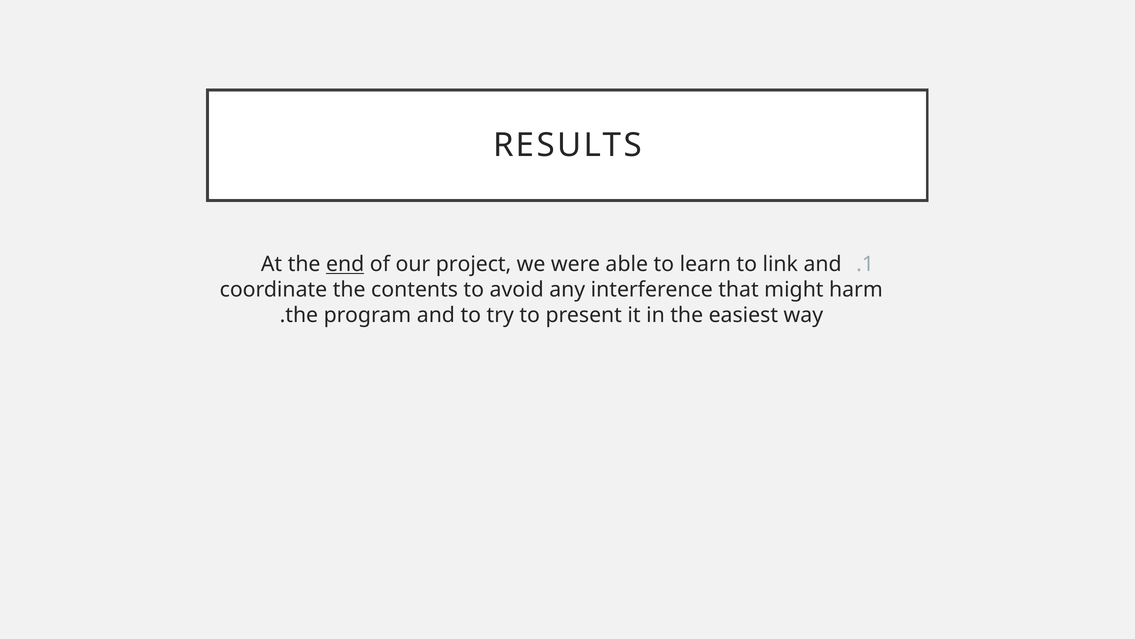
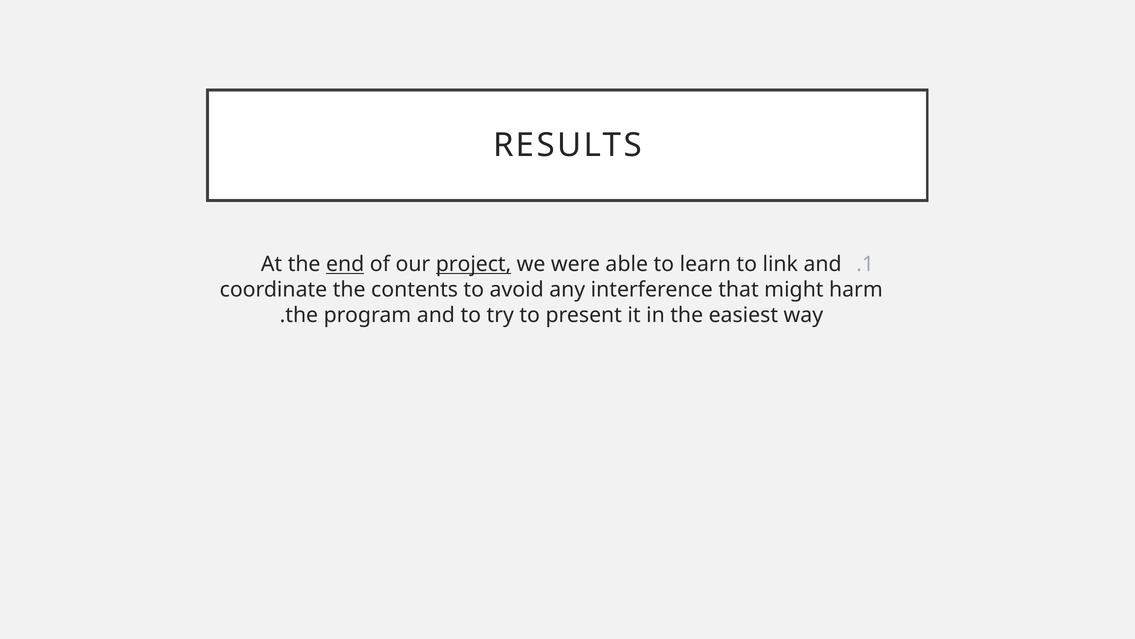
project underline: none -> present
